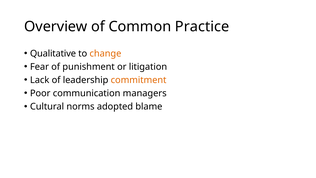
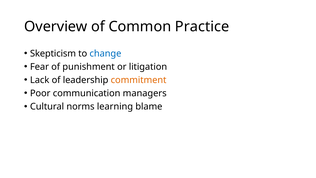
Qualitative: Qualitative -> Skepticism
change colour: orange -> blue
adopted: adopted -> learning
